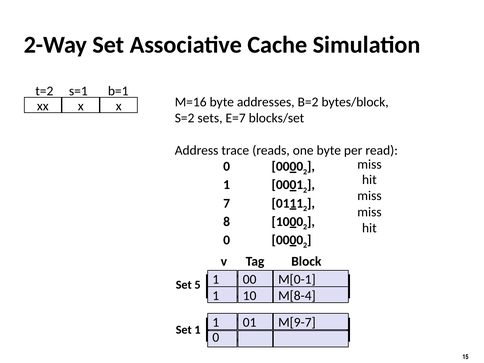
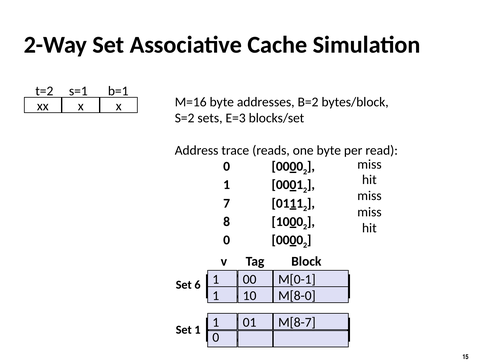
E=7: E=7 -> E=3
5: 5 -> 6
M[8-4: M[8-4 -> M[8-0
M[9-7: M[9-7 -> M[8-7
